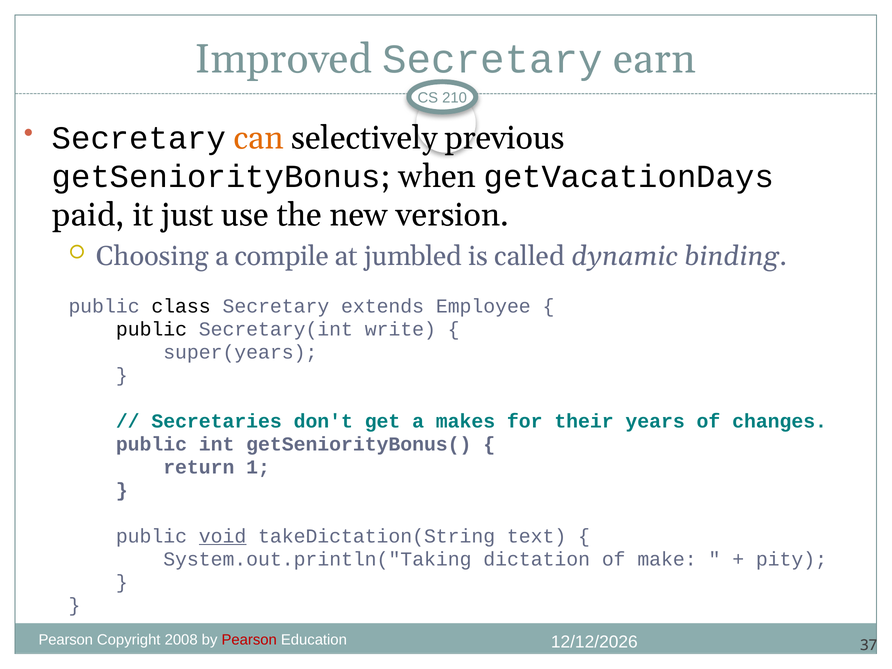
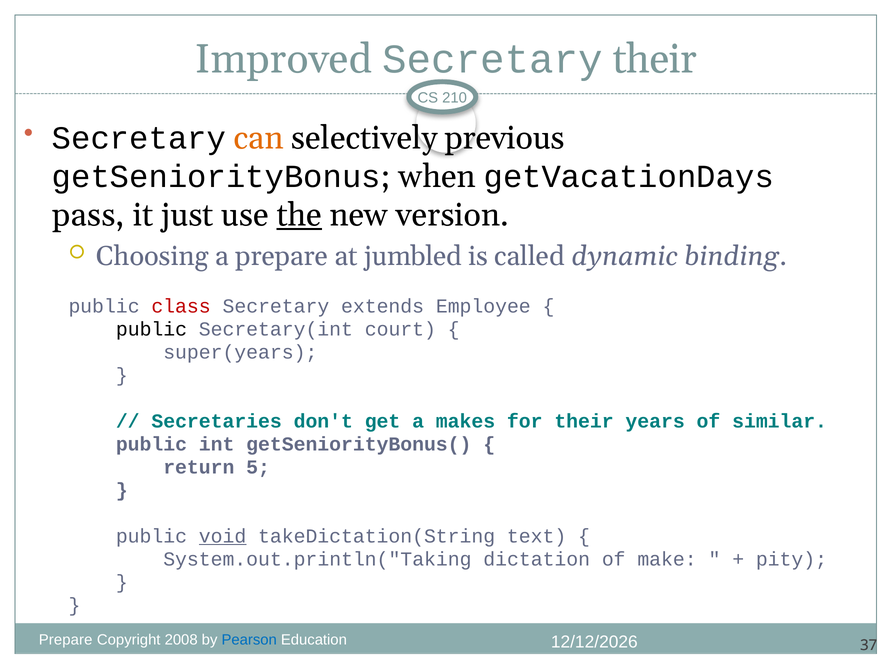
Secretary earn: earn -> their
paid: paid -> pass
the underline: none -> present
a compile: compile -> prepare
class colour: black -> red
write: write -> court
changes: changes -> similar
1: 1 -> 5
Pearson at (66, 640): Pearson -> Prepare
Pearson at (249, 640) colour: red -> blue
